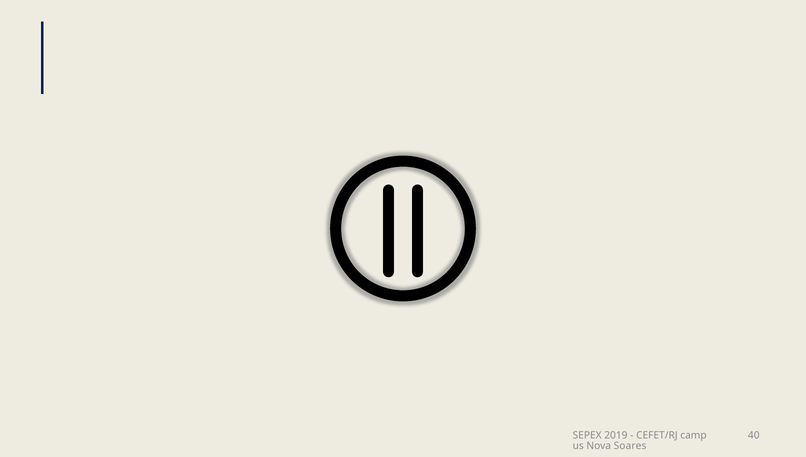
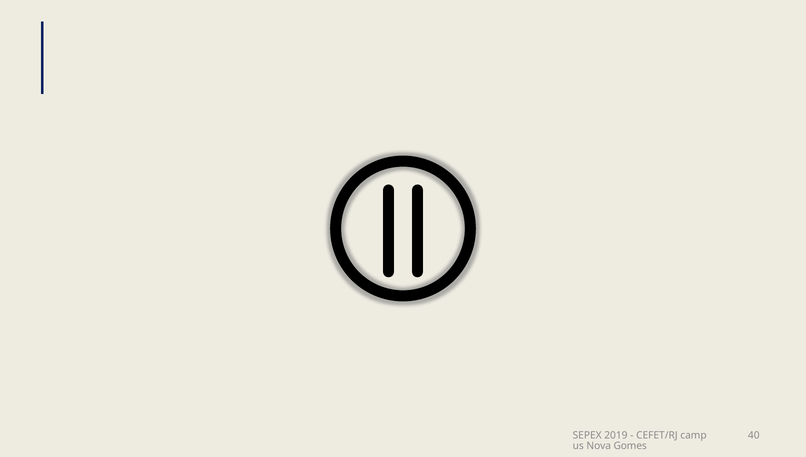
Soares: Soares -> Gomes
